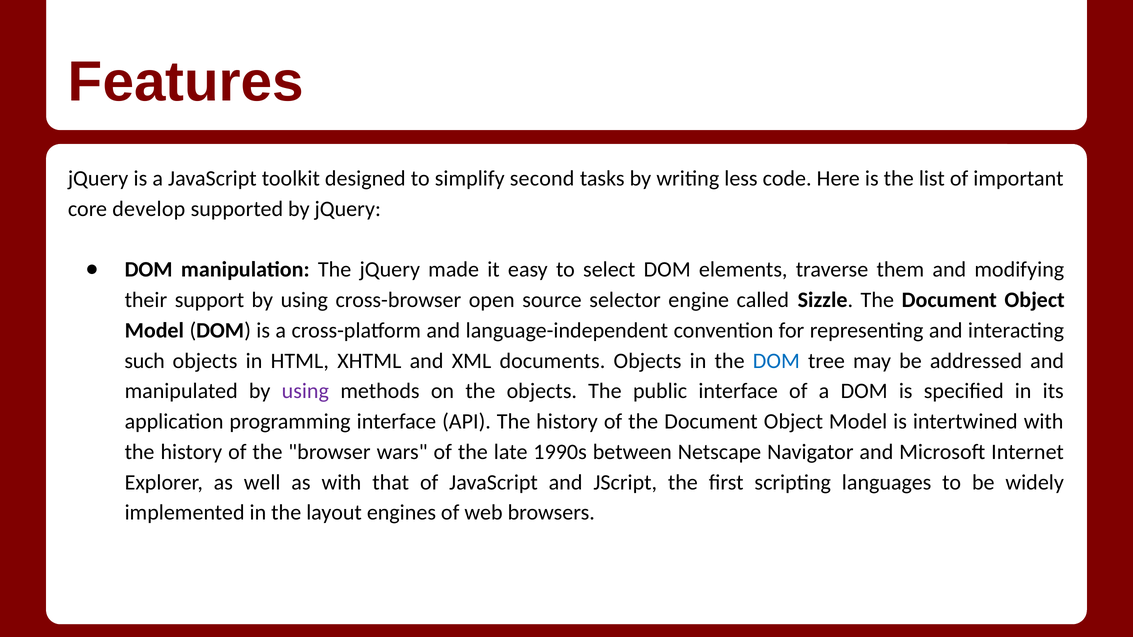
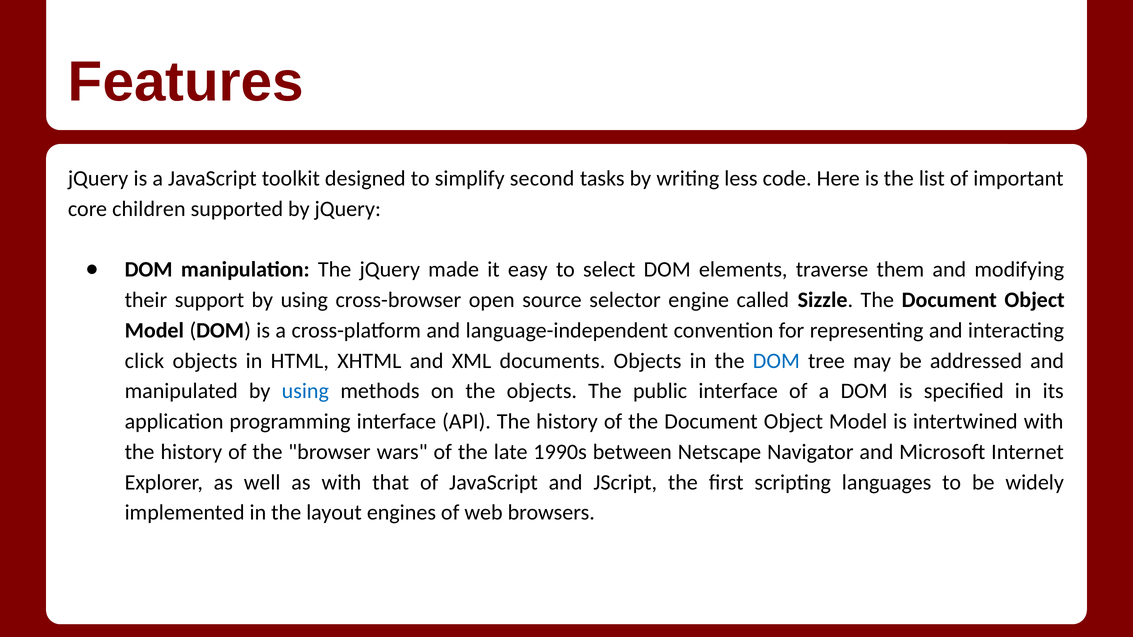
develop: develop -> children
such: such -> click
using at (305, 391) colour: purple -> blue
